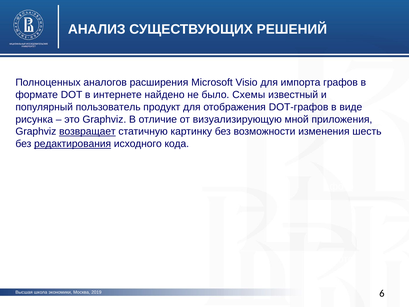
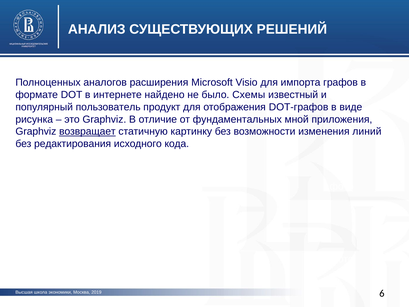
визуализирующую: визуализирующую -> фундаментальных
шесть: шесть -> линий
редактирования underline: present -> none
